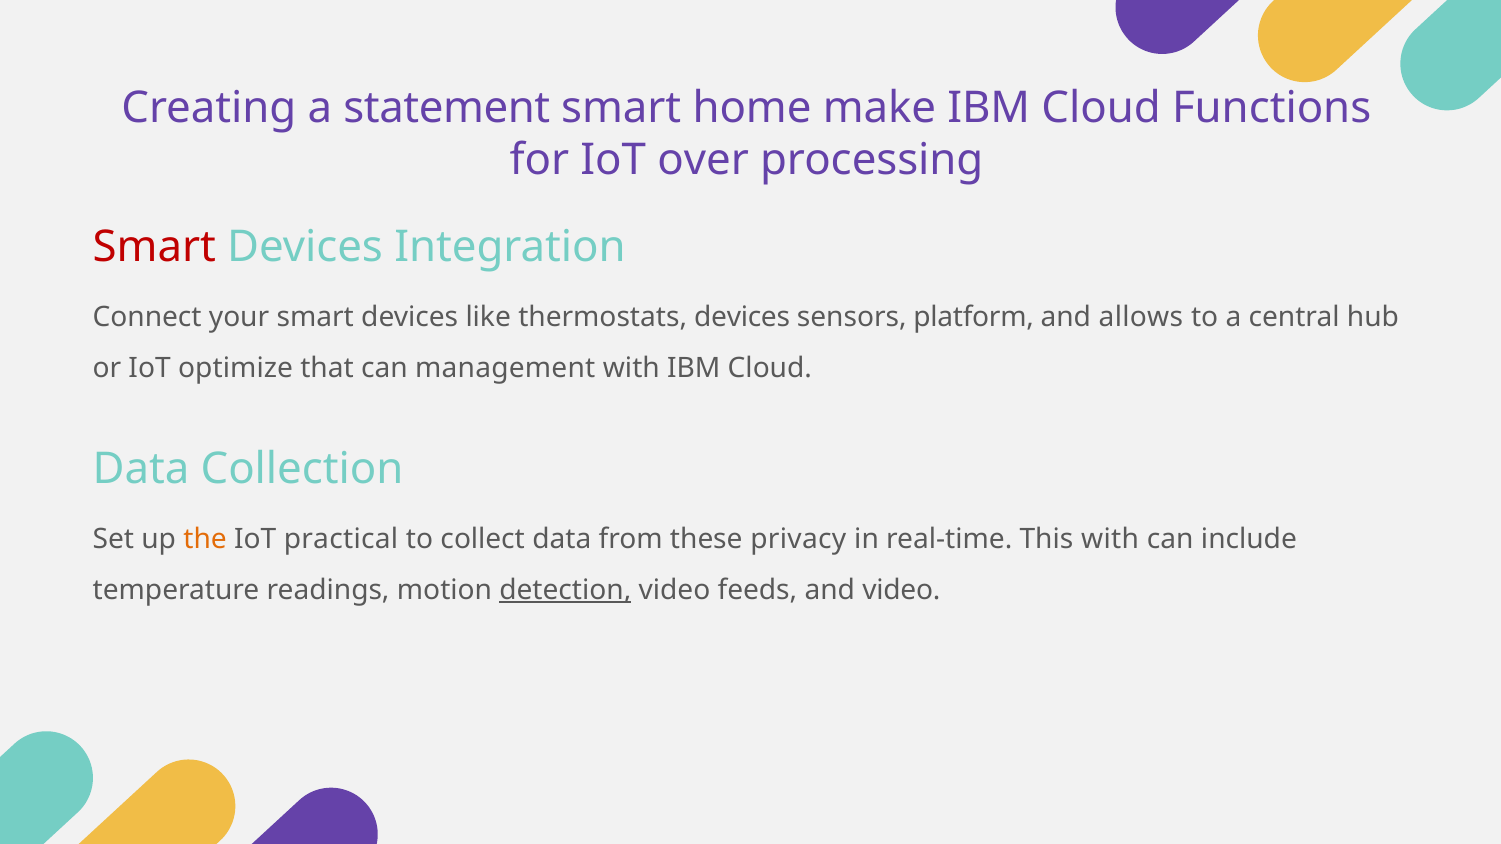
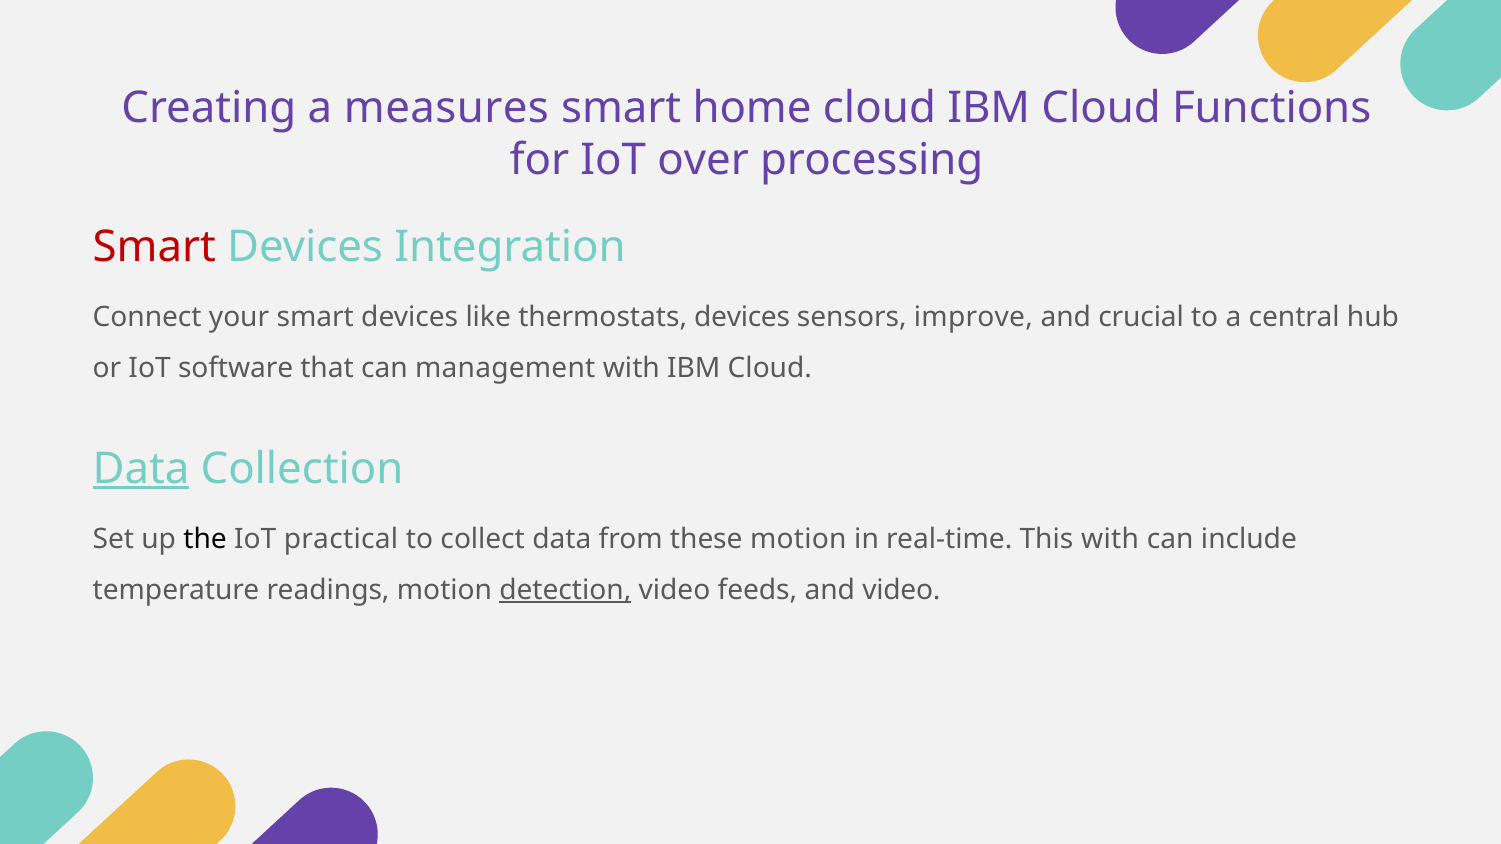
statement: statement -> measures
home make: make -> cloud
platform: platform -> improve
allows: allows -> crucial
optimize: optimize -> software
Data at (141, 469) underline: none -> present
the colour: orange -> black
these privacy: privacy -> motion
